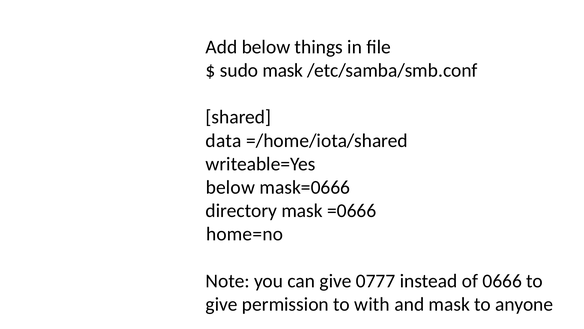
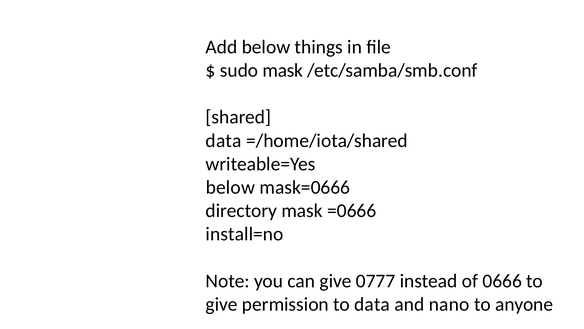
home=no: home=no -> install=no
to with: with -> data
and mask: mask -> nano
